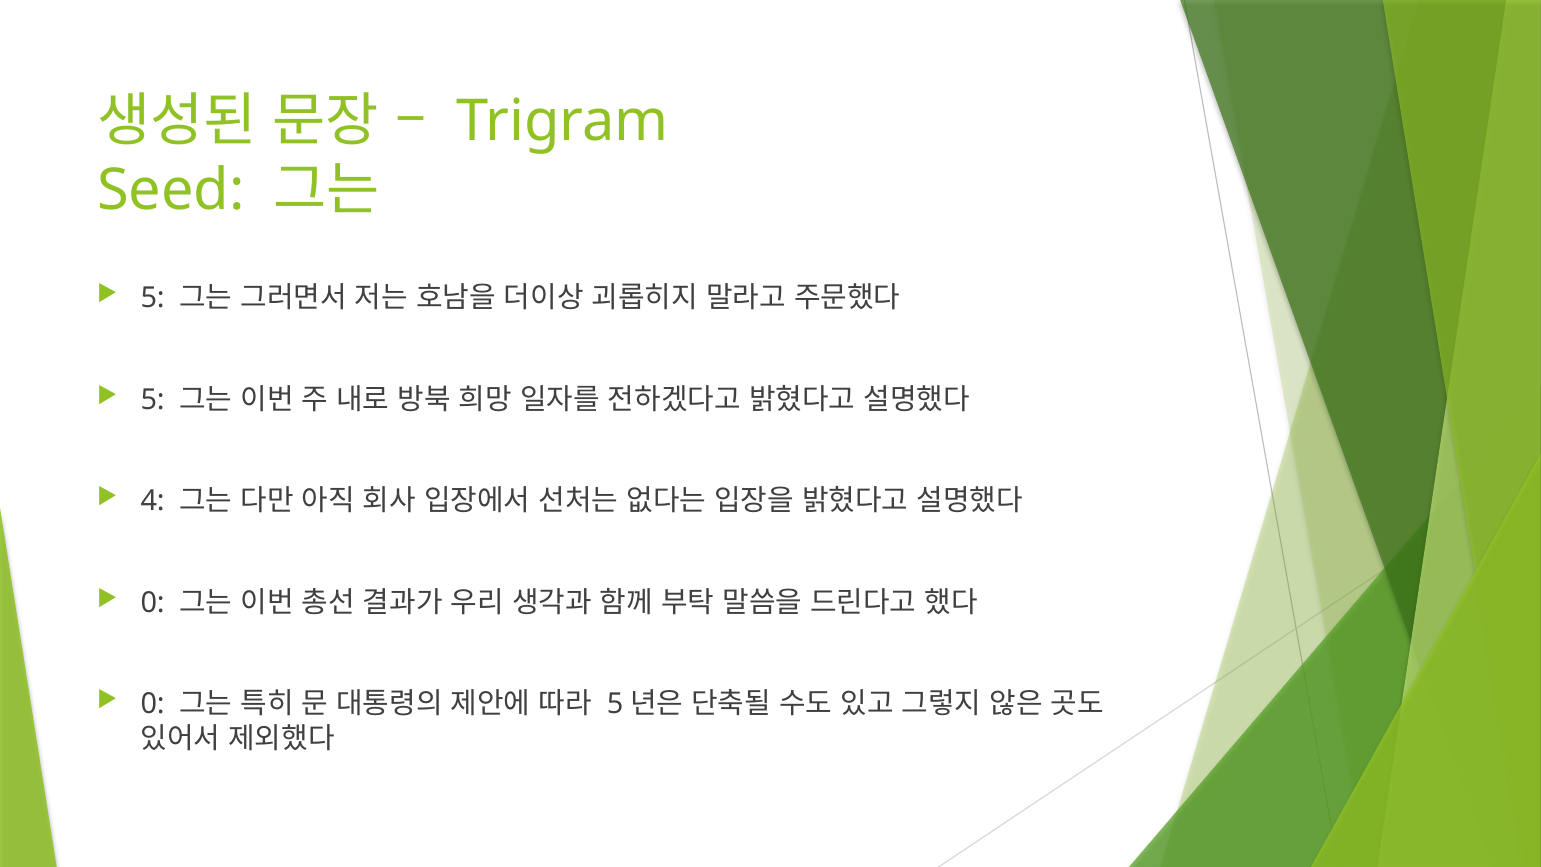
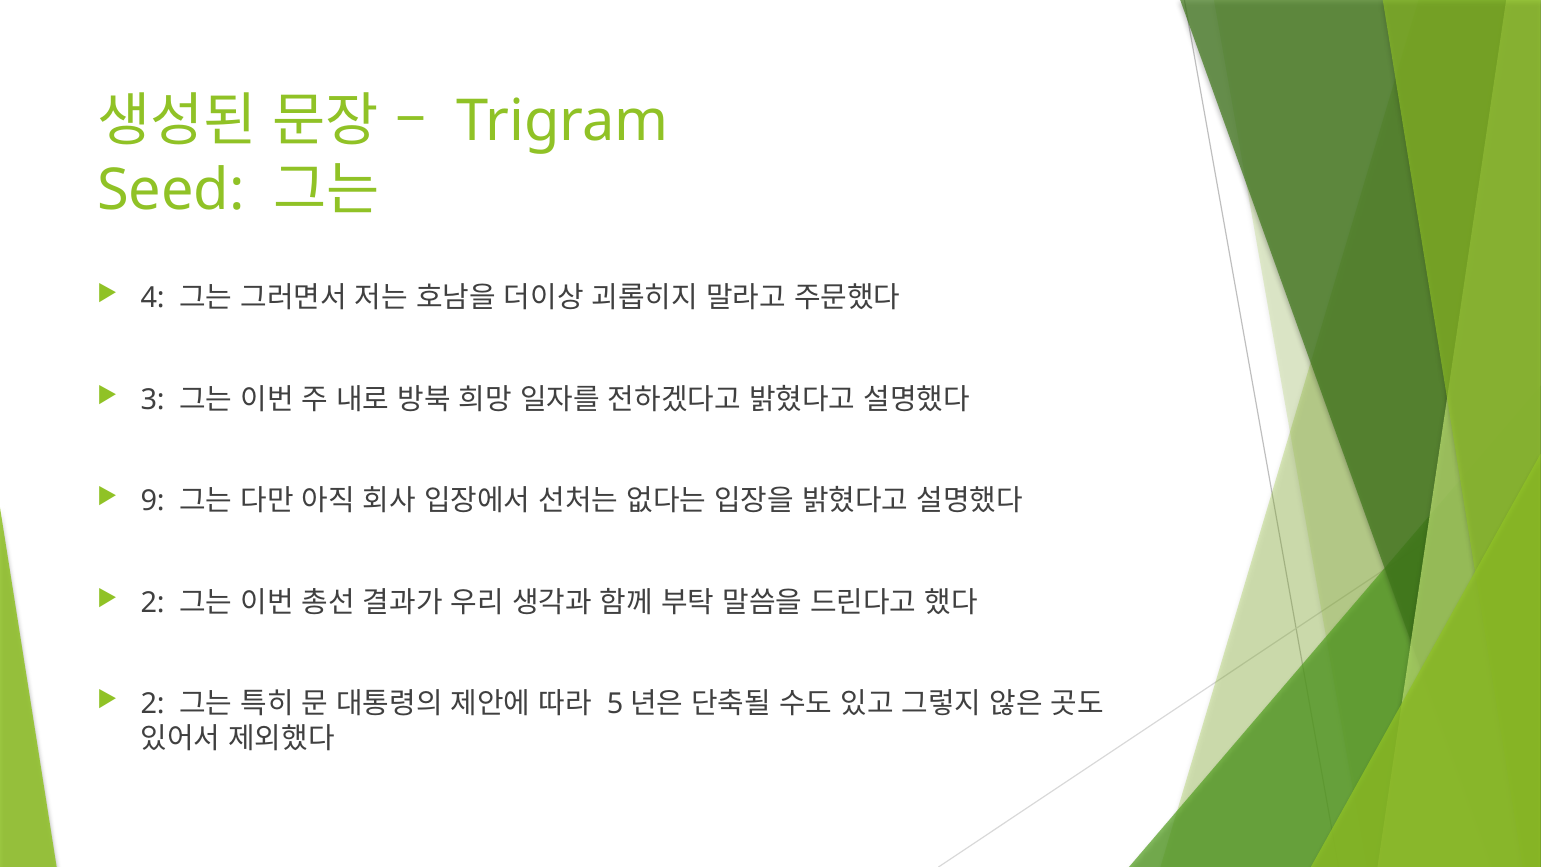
5 at (153, 298): 5 -> 4
5 at (153, 400): 5 -> 3
4: 4 -> 9
0 at (153, 603): 0 -> 2
0 at (153, 704): 0 -> 2
